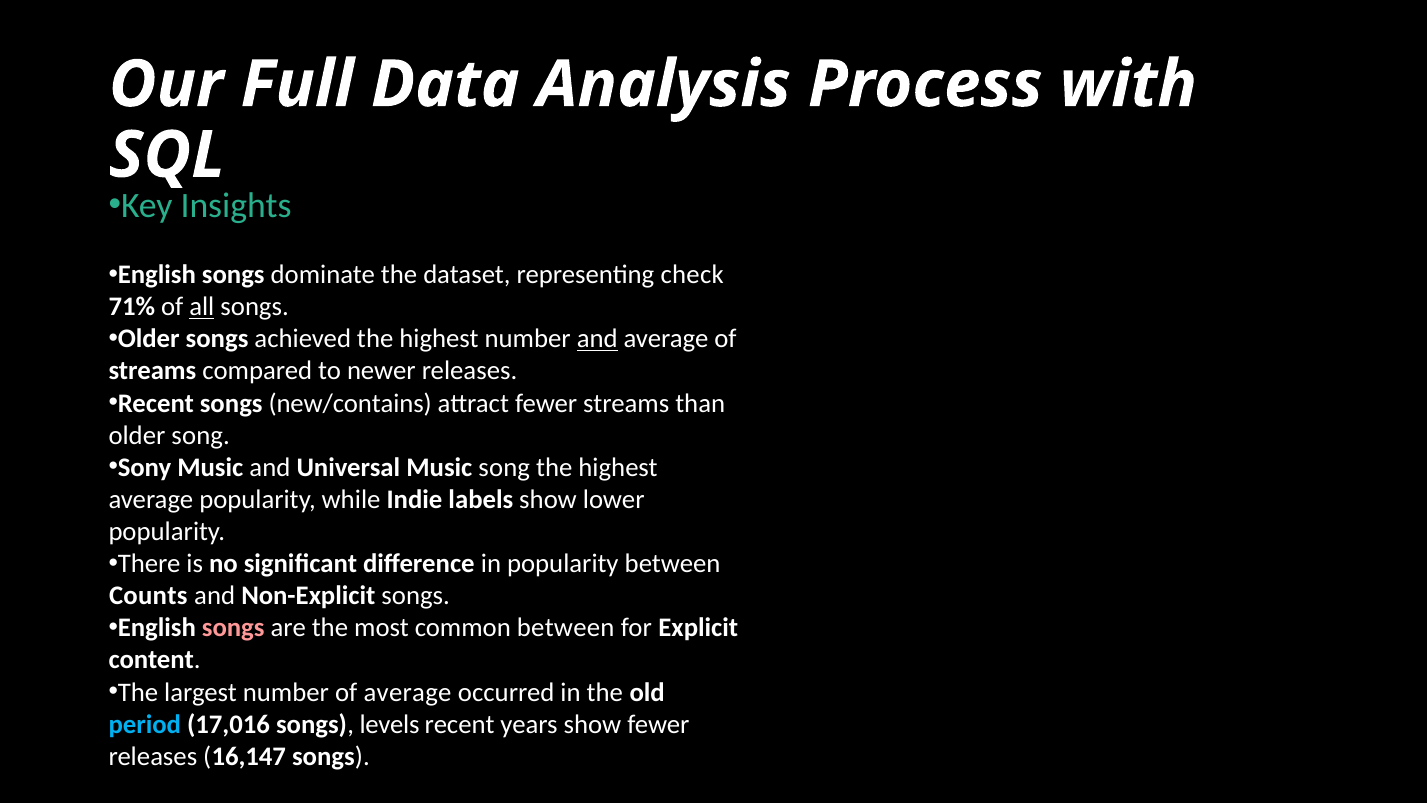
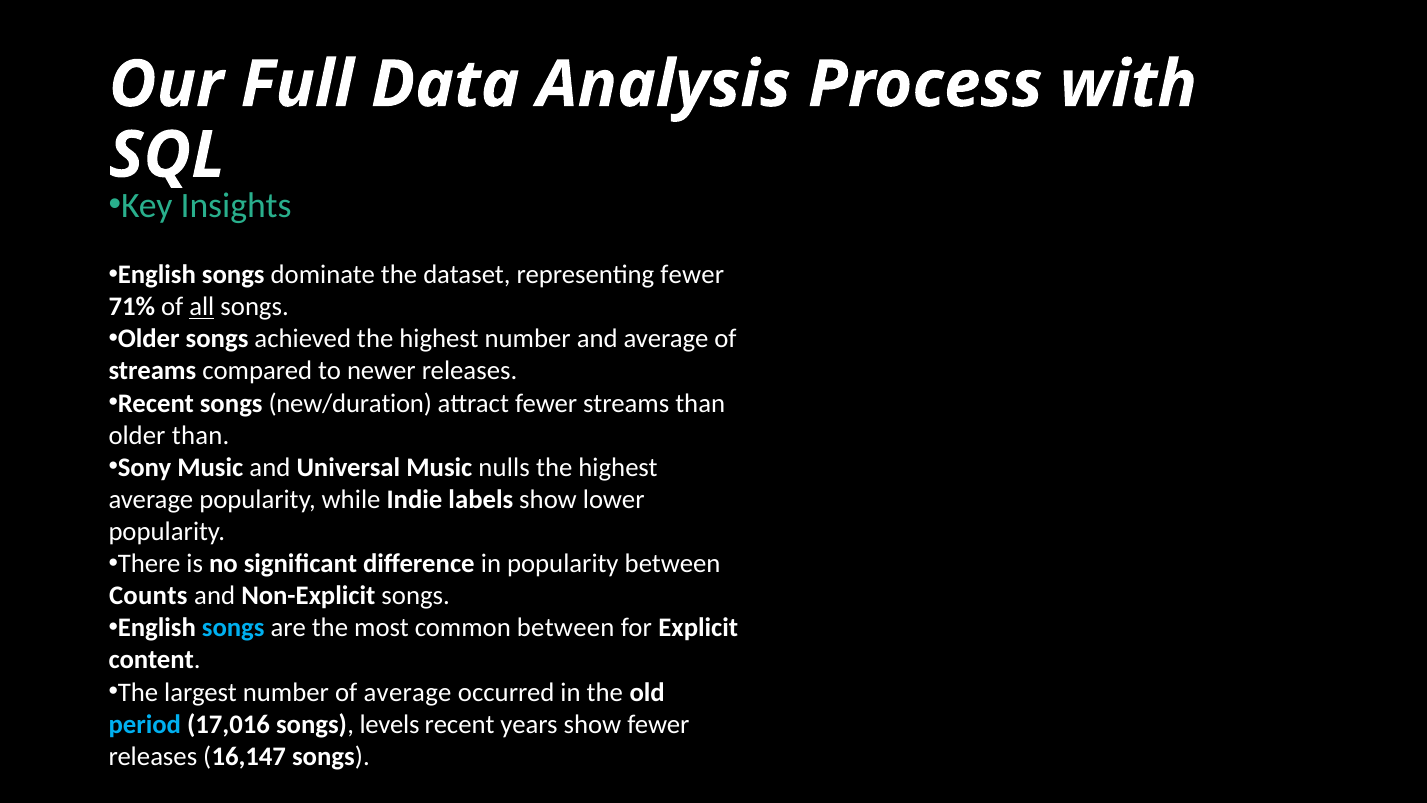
representing check: check -> fewer
and at (597, 339) underline: present -> none
new/contains: new/contains -> new/duration
older song: song -> than
Music song: song -> nulls
songs at (233, 628) colour: pink -> light blue
